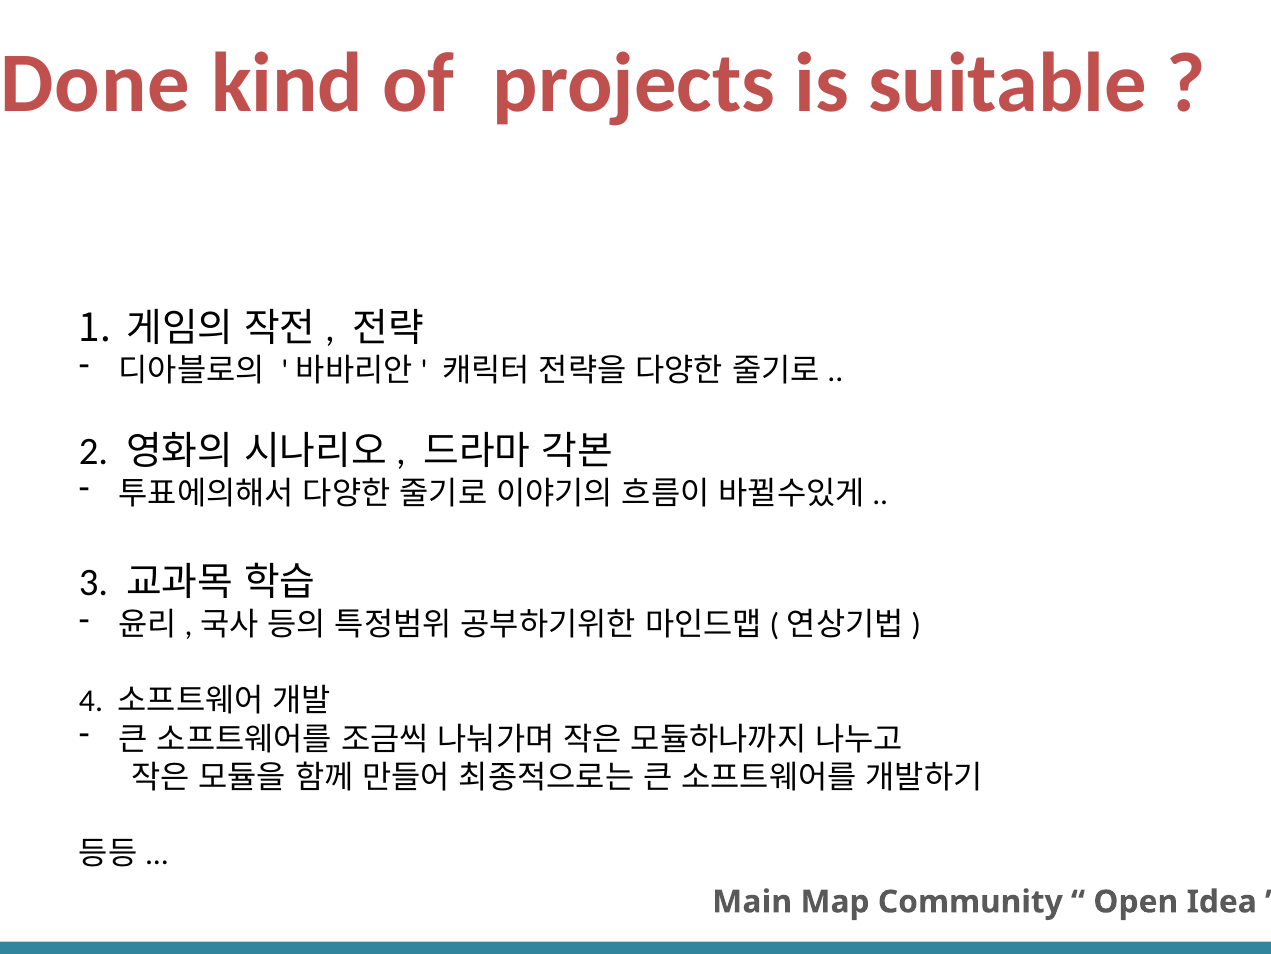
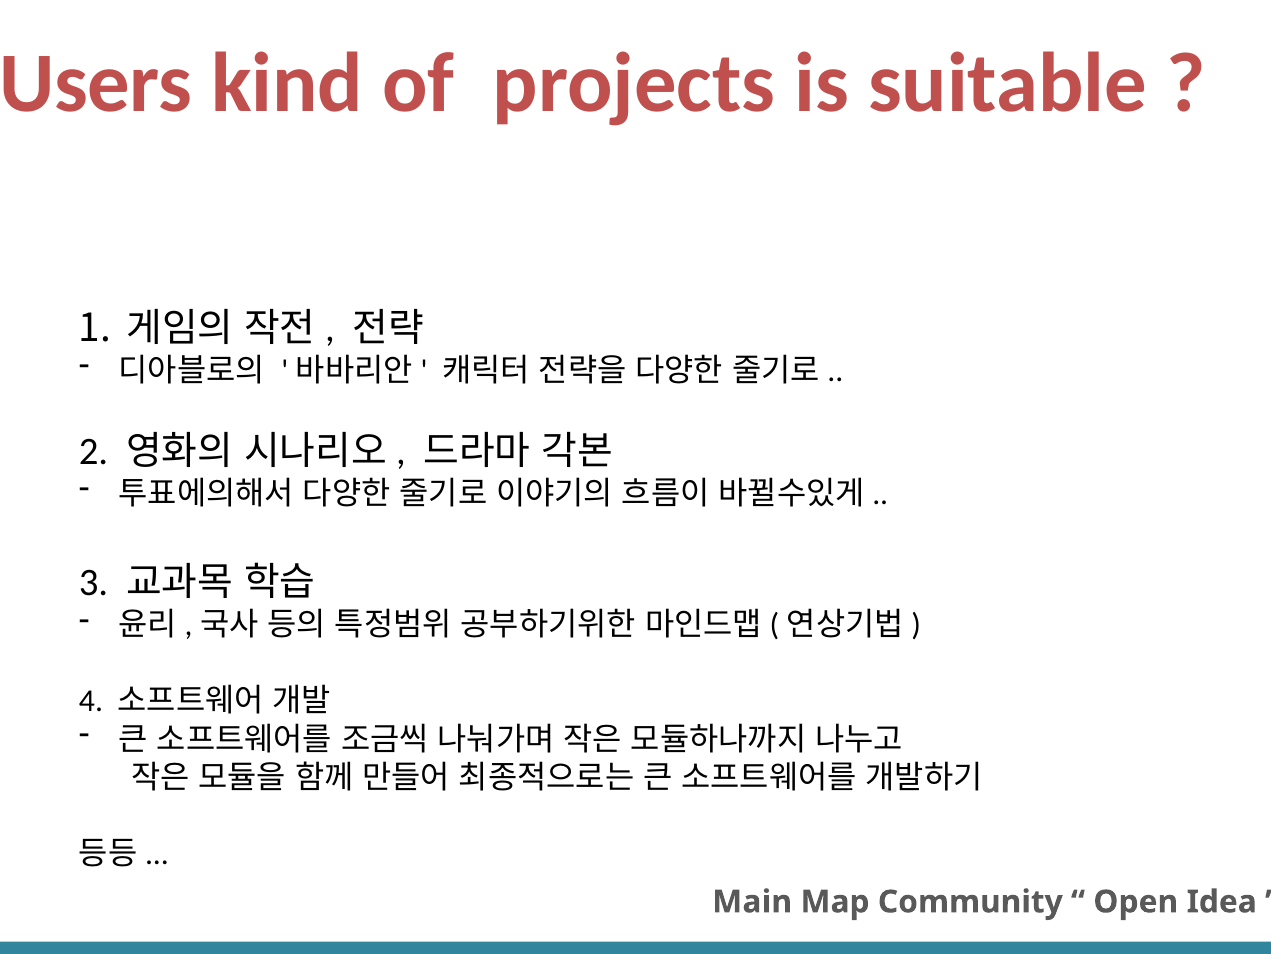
Done: Done -> Users
